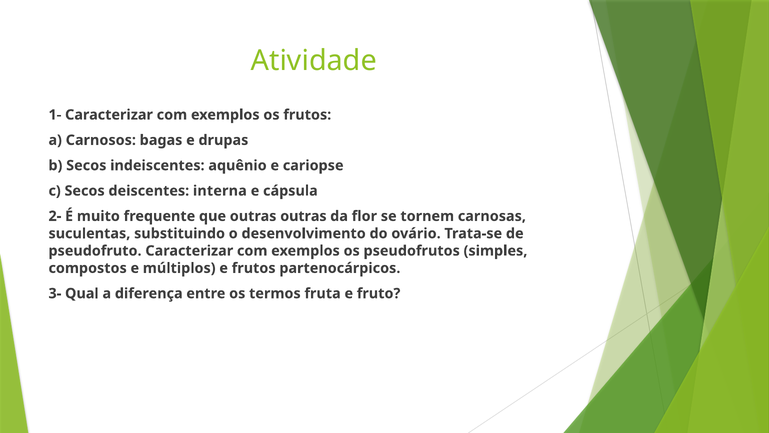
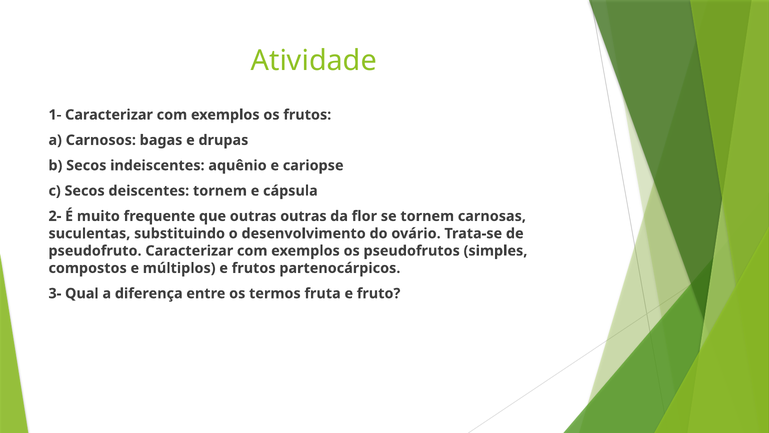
deiscentes interna: interna -> tornem
